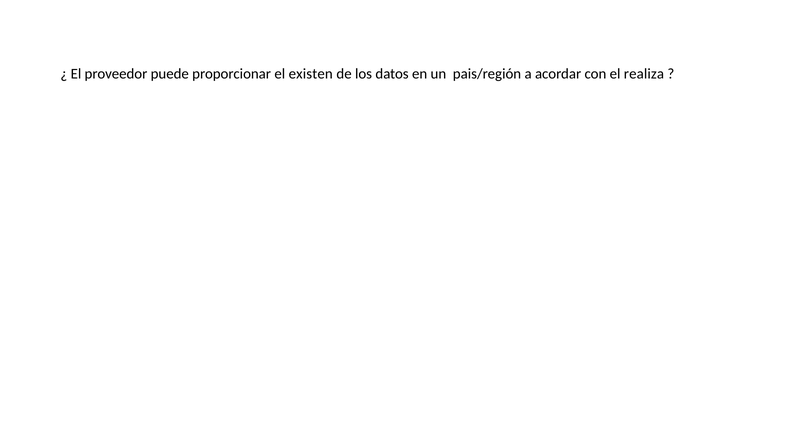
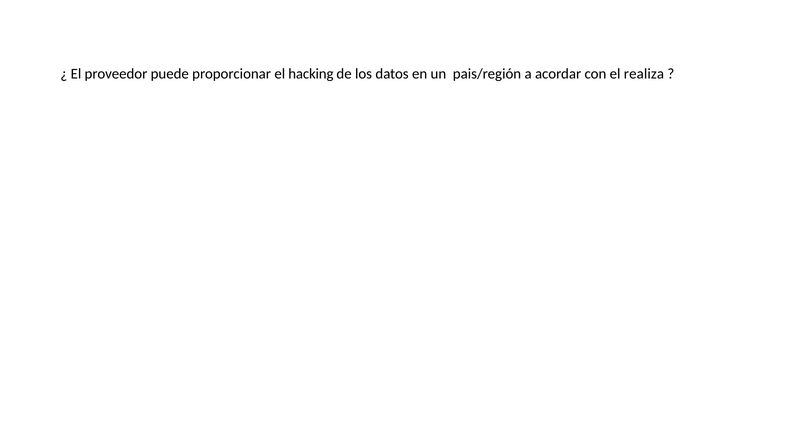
existen: existen -> hacking
